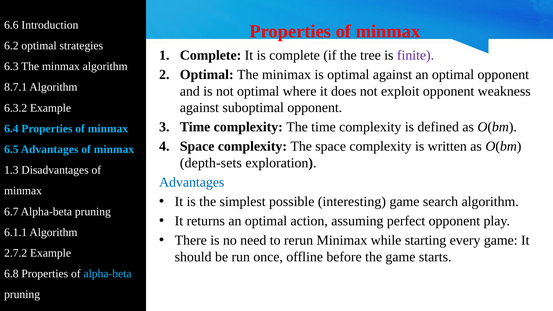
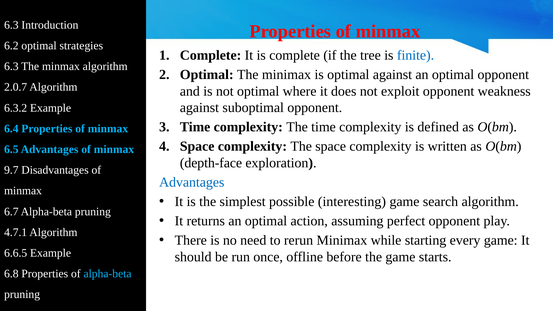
6.6 at (11, 25): 6.6 -> 6.3
finite colour: purple -> blue
8.7.1: 8.7.1 -> 2.0.7
depth-sets: depth-sets -> depth-face
1.3: 1.3 -> 9.7
6.1.1: 6.1.1 -> 4.7.1
2.7.2: 2.7.2 -> 6.6.5
